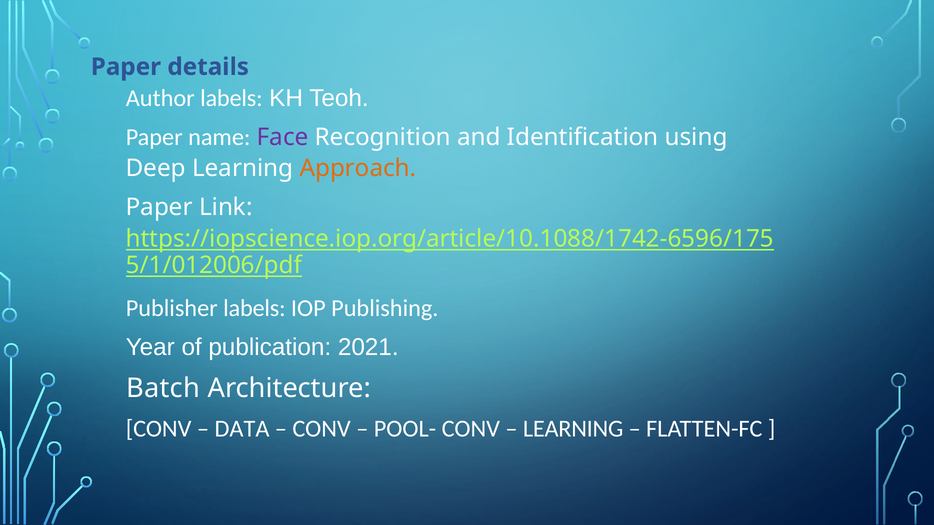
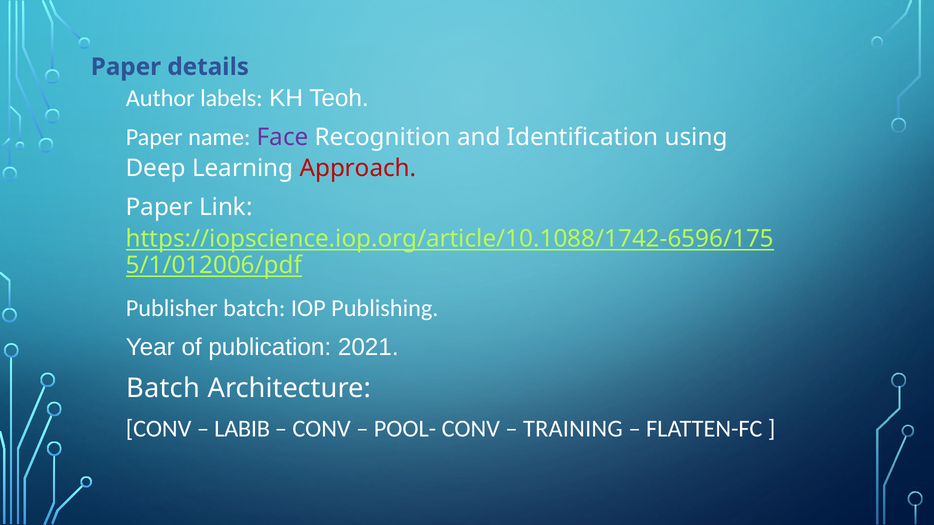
Approach colour: orange -> red
Publisher labels: labels -> batch
DATA: DATA -> LABIB
LEARNING at (573, 429): LEARNING -> TRAINING
